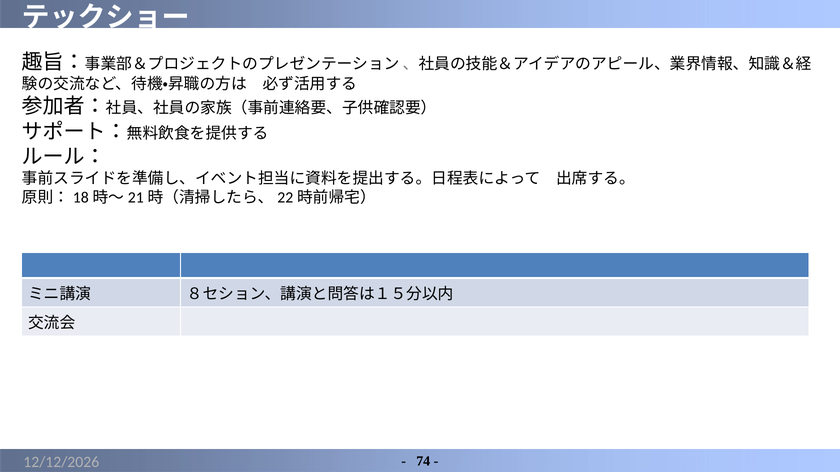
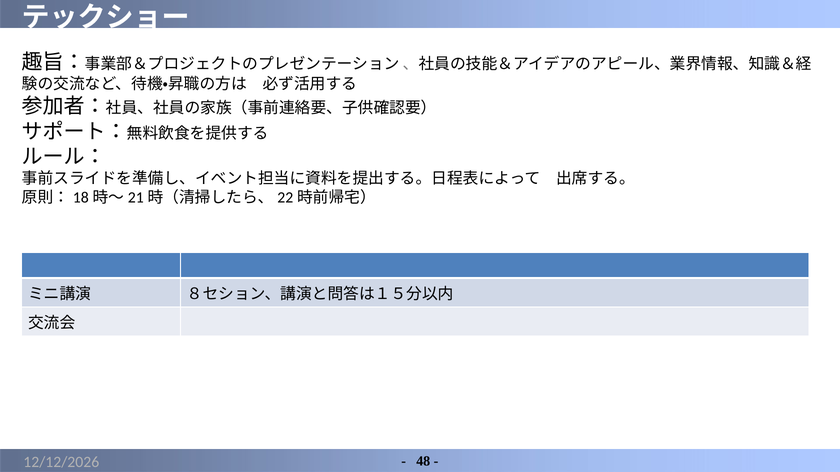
74: 74 -> 48
